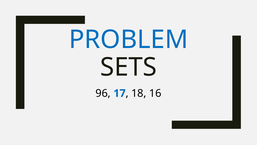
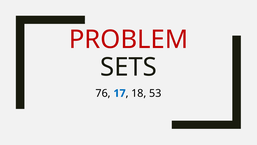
PROBLEM colour: blue -> red
96: 96 -> 76
16: 16 -> 53
